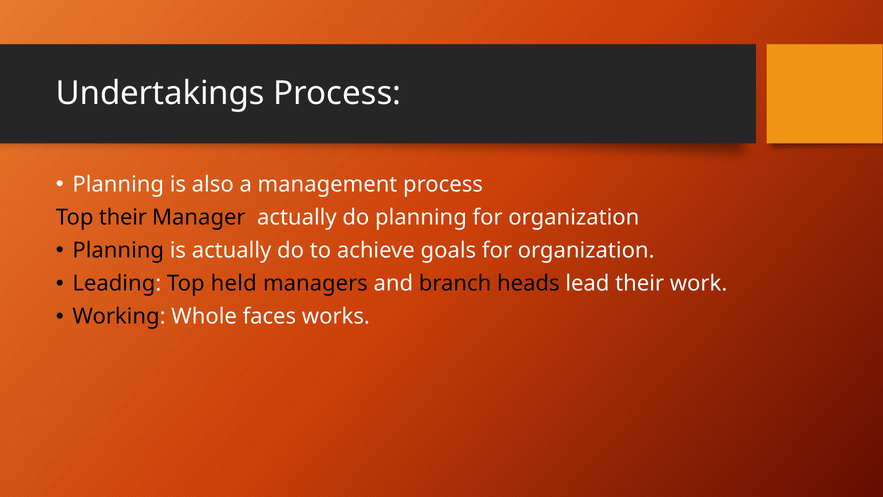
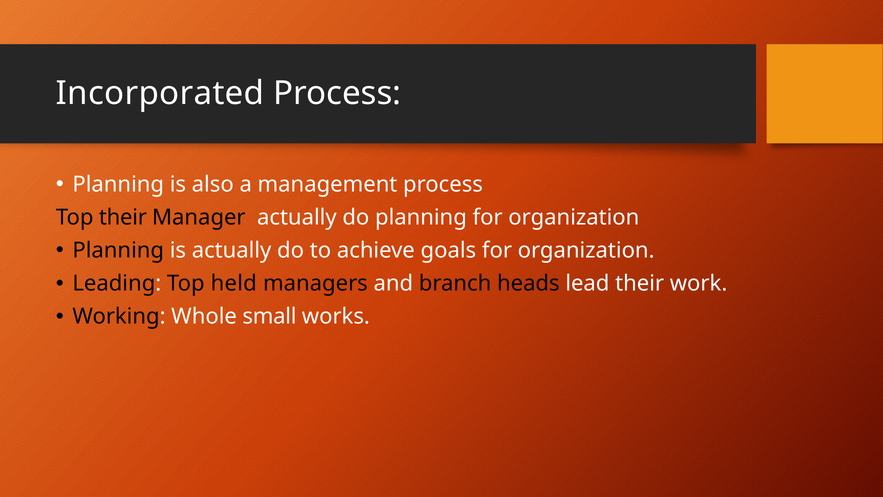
Undertakings: Undertakings -> Incorporated
faces: faces -> small
